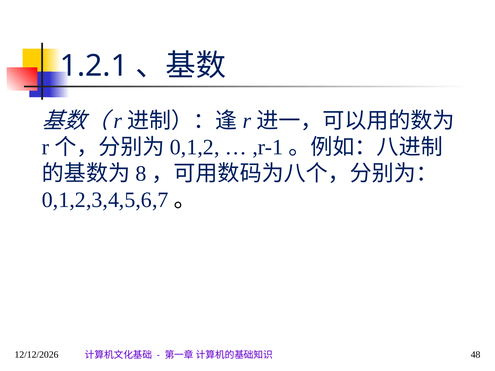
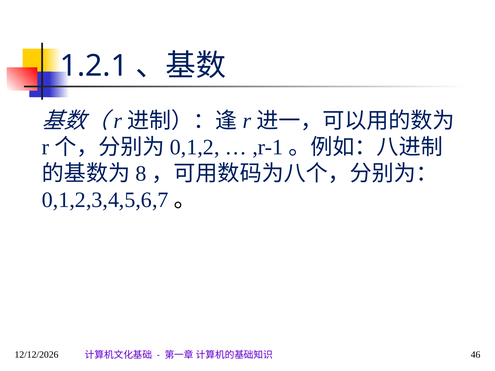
48: 48 -> 46
